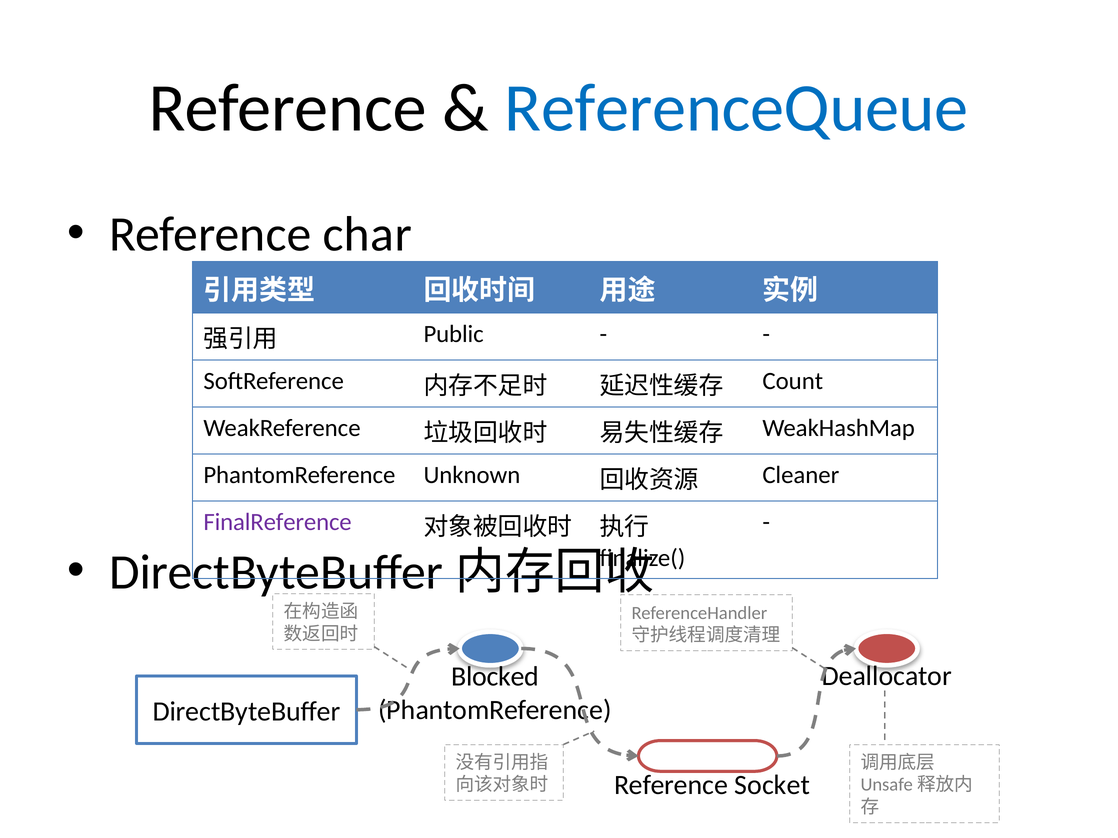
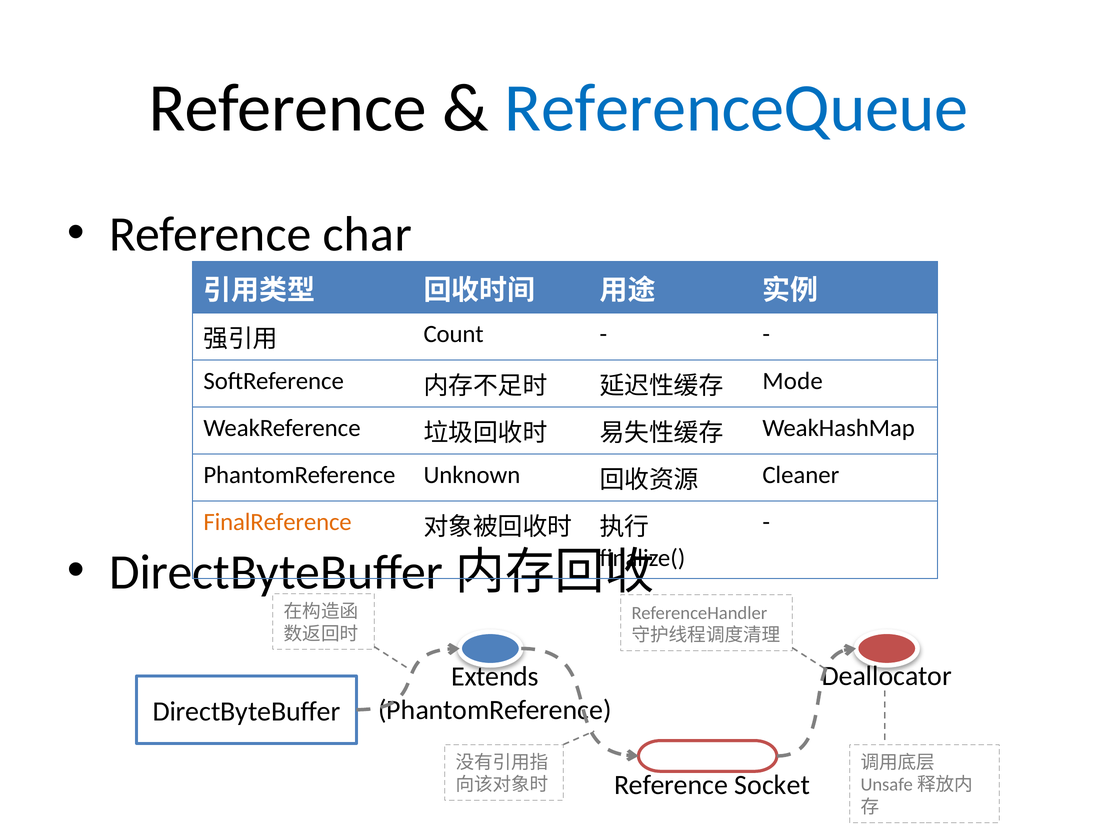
Public: Public -> Count
Count: Count -> Mode
FinalReference colour: purple -> orange
Blocked: Blocked -> Extends
